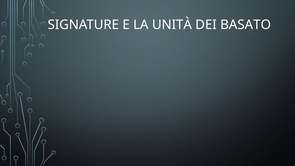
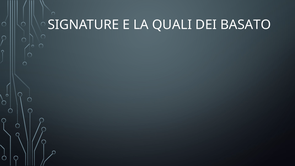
UNITÀ: UNITÀ -> QUALI
